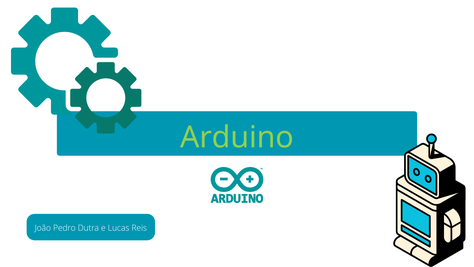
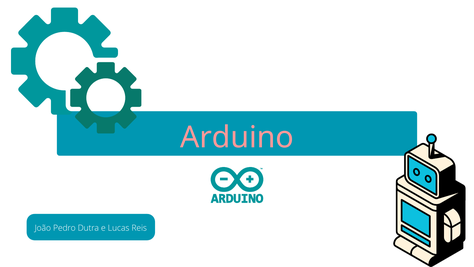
Arduino colour: light green -> pink
